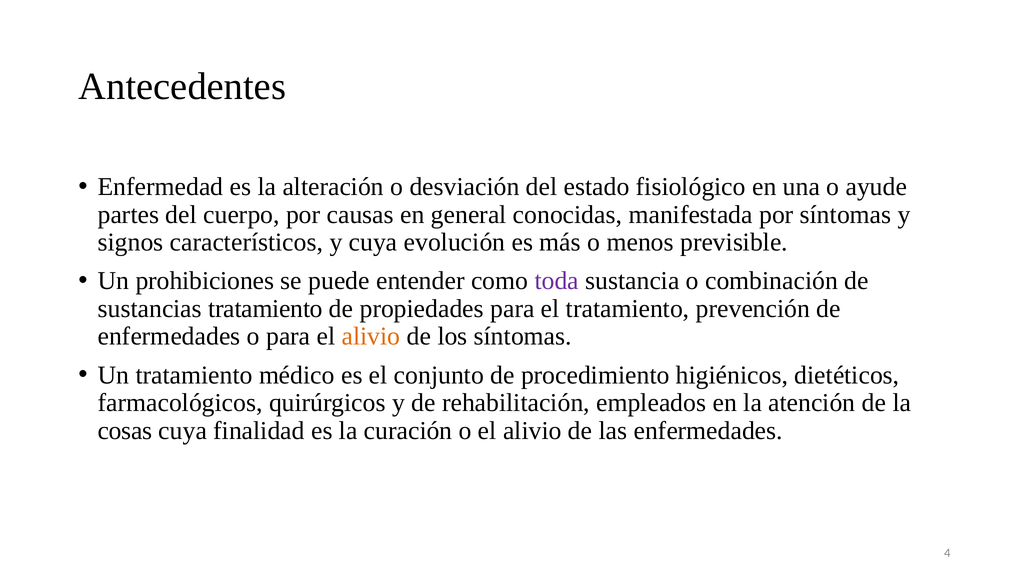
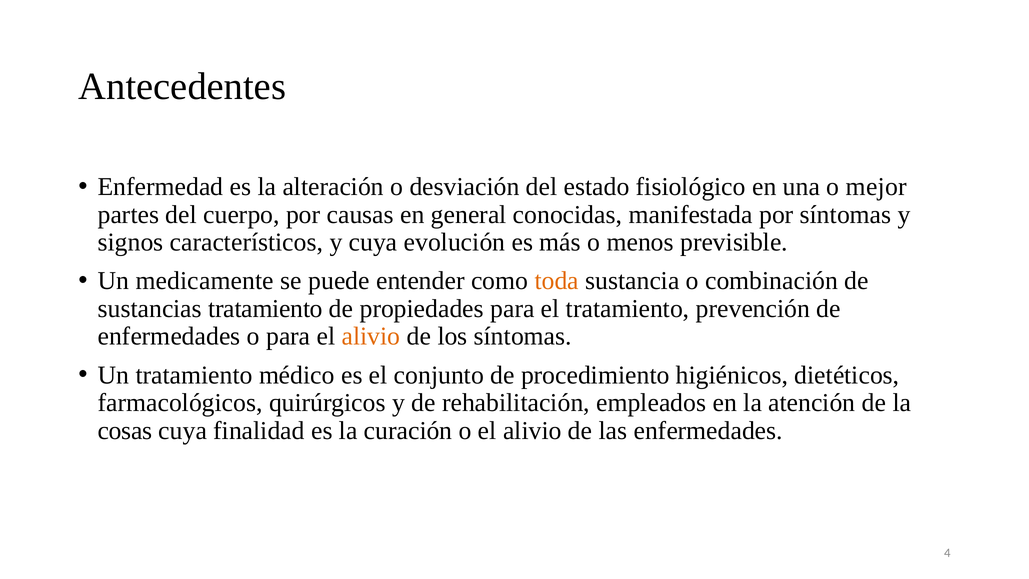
ayude: ayude -> mejor
prohibiciones: prohibiciones -> medicamente
toda colour: purple -> orange
